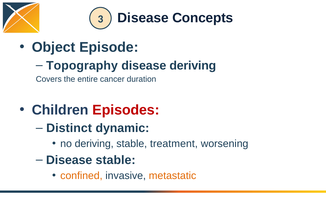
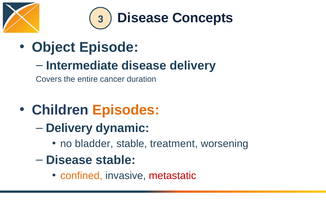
Topography: Topography -> Intermediate
disease deriving: deriving -> delivery
Episodes colour: red -> orange
Distinct at (69, 128): Distinct -> Delivery
no deriving: deriving -> bladder
metastatic colour: orange -> red
